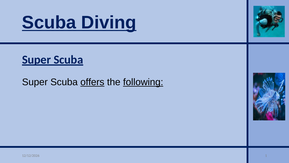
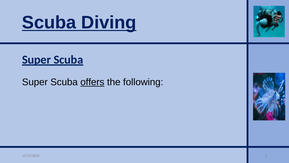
following underline: present -> none
